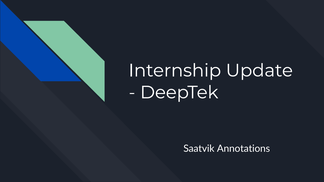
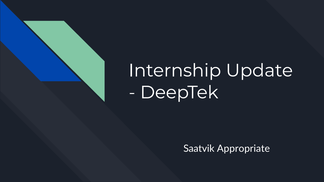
Annotations: Annotations -> Appropriate
